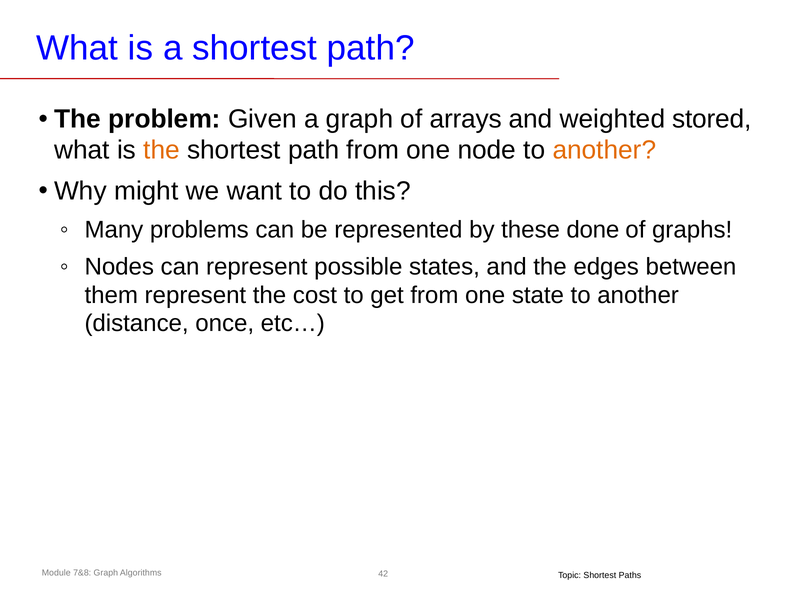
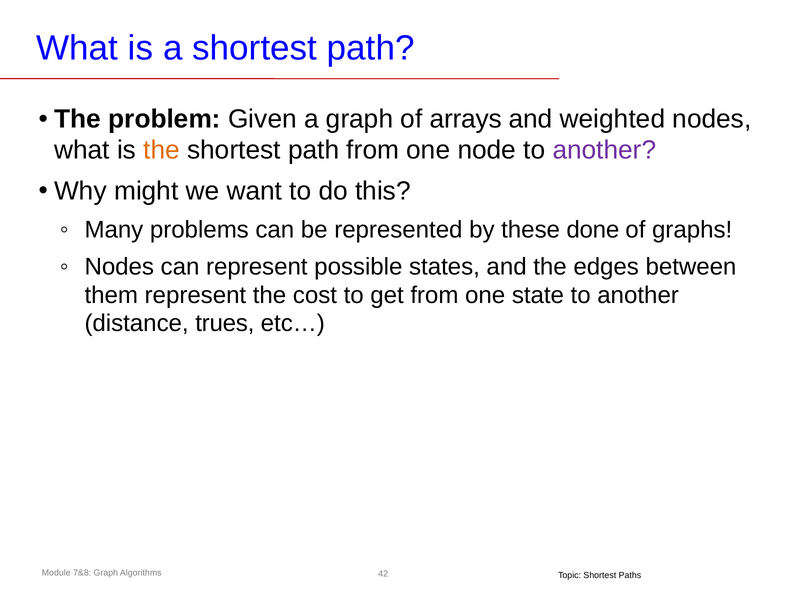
weighted stored: stored -> nodes
another at (604, 150) colour: orange -> purple
once: once -> trues
